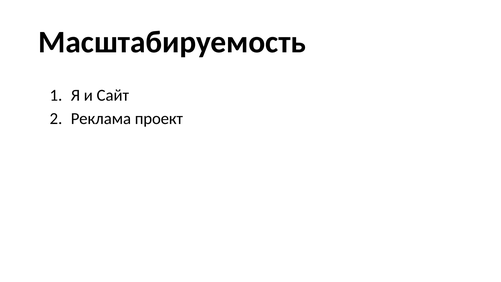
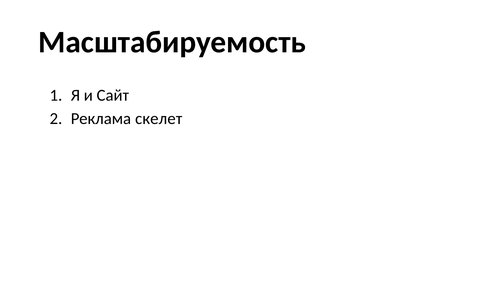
проект: проект -> скелет
